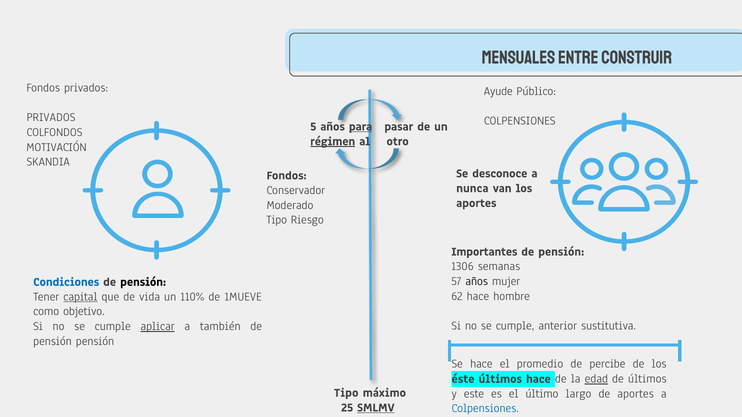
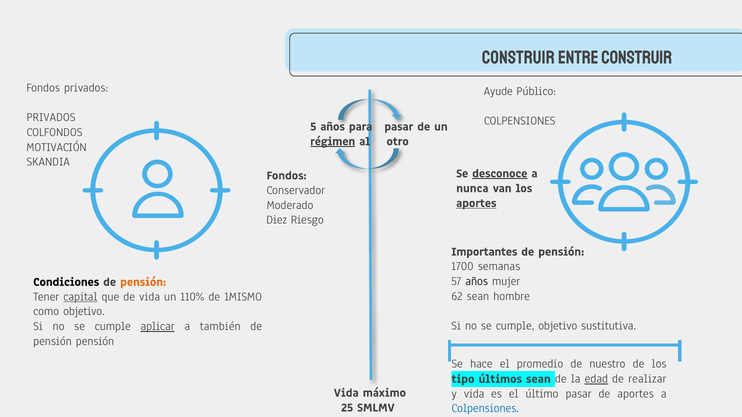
MENSUALES at (518, 58): MENSUALES -> CONSTRUIR
para underline: present -> none
desconoce underline: none -> present
aportes at (476, 203) underline: none -> present
Tipo at (277, 220): Tipo -> Diez
1306: 1306 -> 1700
Condiciones colour: blue -> black
pensión at (143, 282) colour: black -> orange
62 hace: hace -> sean
1MUEVE: 1MUEVE -> 1MISMO
cumple anterior: anterior -> objetivo
percibe: percibe -> nuestro
éste: éste -> tipo
últimos hace: hace -> sean
de últimos: últimos -> realizar
Tipo at (346, 393): Tipo -> Vida
y este: este -> vida
último largo: largo -> pasar
SMLMV underline: present -> none
